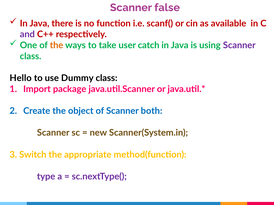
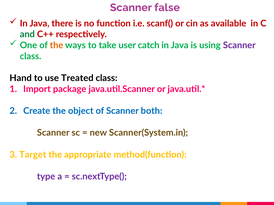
and colour: purple -> green
Hello: Hello -> Hand
Dummy: Dummy -> Treated
Switch: Switch -> Target
